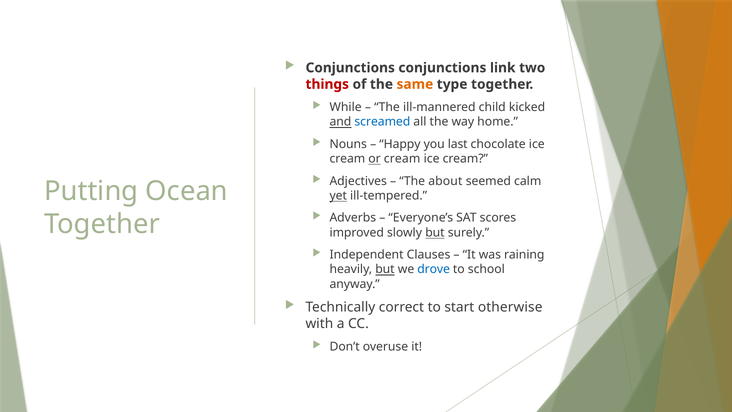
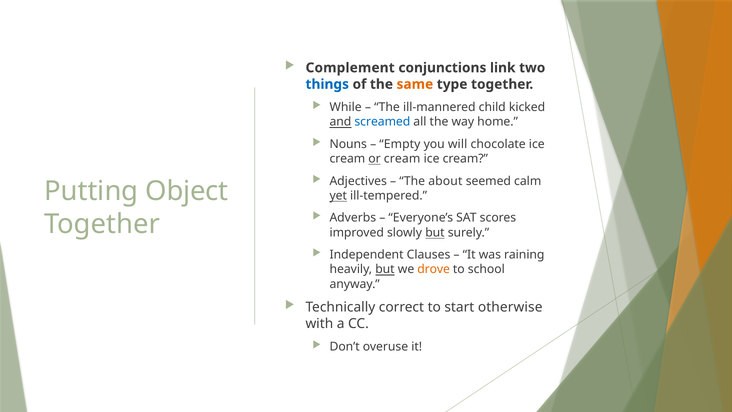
Conjunctions at (350, 68): Conjunctions -> Complement
things colour: red -> blue
Happy: Happy -> Empty
last: last -> will
Ocean: Ocean -> Object
drove colour: blue -> orange
